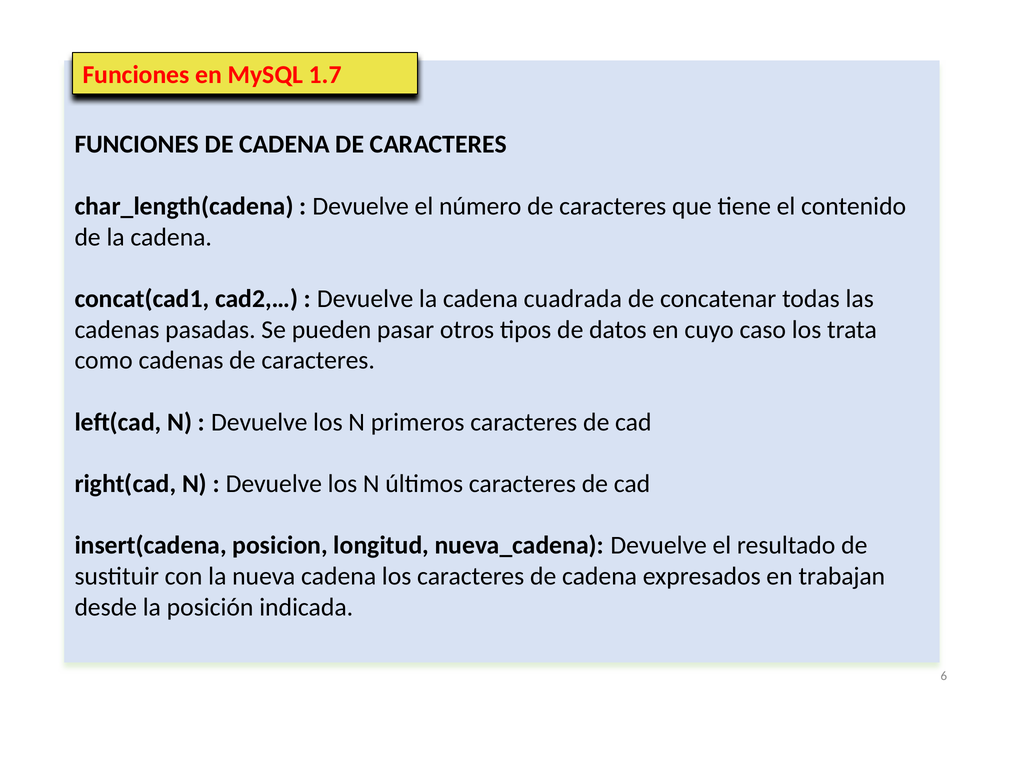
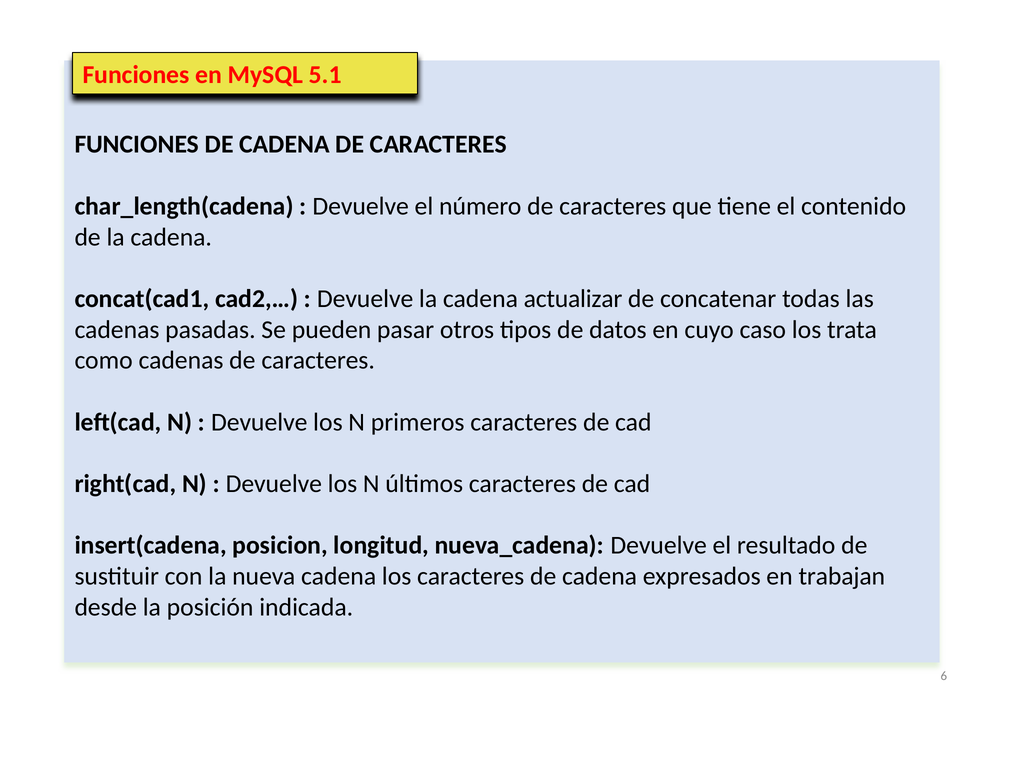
1.7: 1.7 -> 5.1
cuadrada: cuadrada -> actualizar
